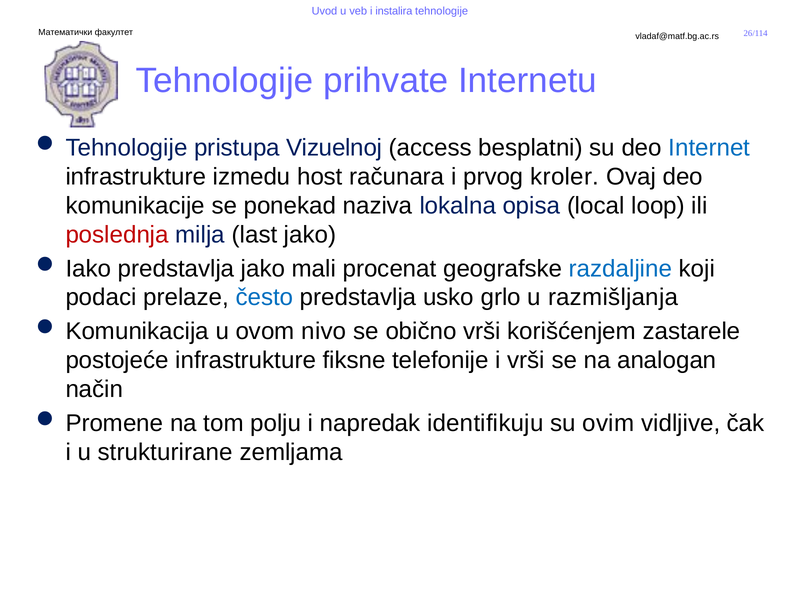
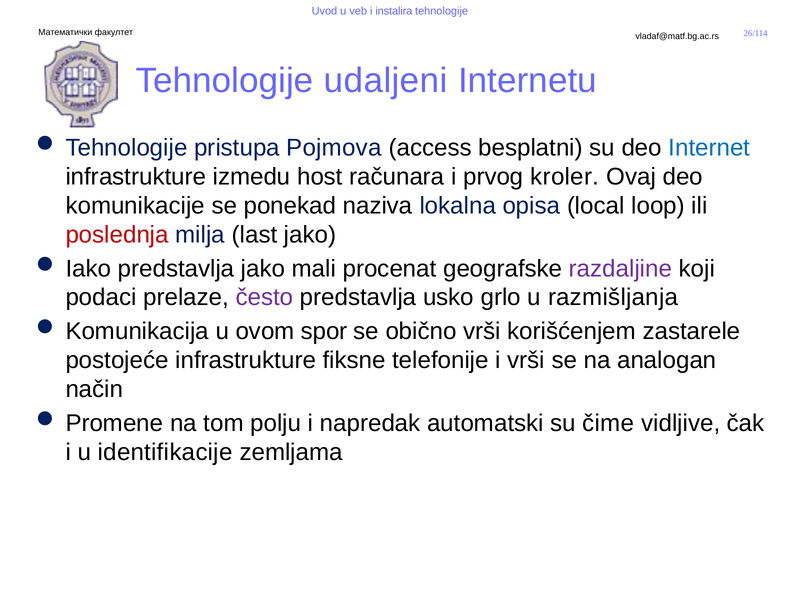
prihvate: prihvate -> udaljeni
Vizuelnoj: Vizuelnoj -> Pojmova
razdaljine colour: blue -> purple
često colour: blue -> purple
nivo: nivo -> spor
identifikuju: identifikuju -> automatski
ovim: ovim -> čime
strukturirane: strukturirane -> identifikacije
